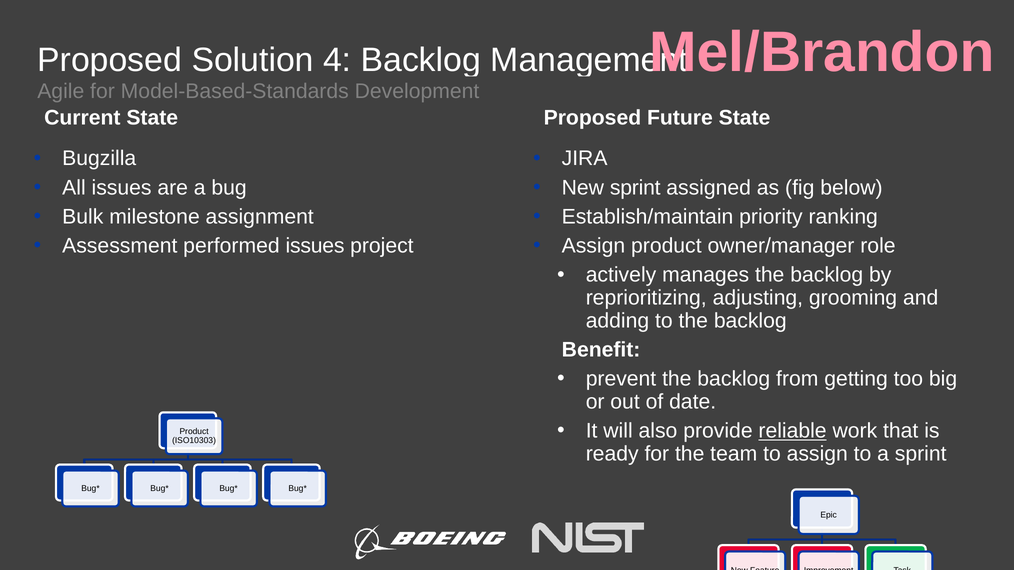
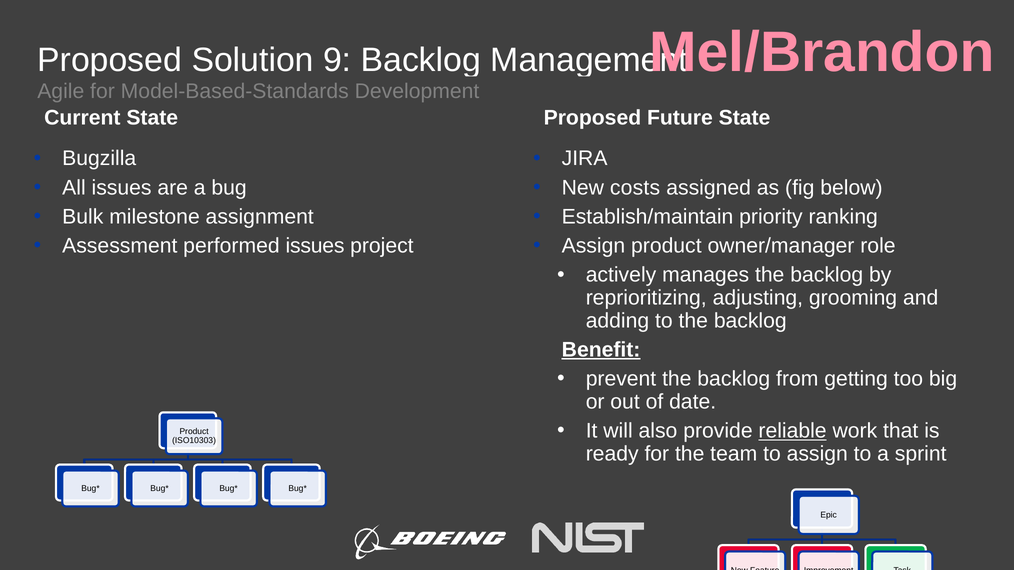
4: 4 -> 9
New sprint: sprint -> costs
Benefit underline: none -> present
